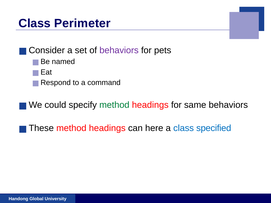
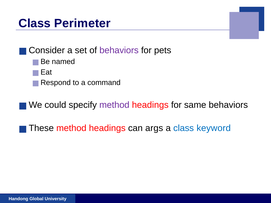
method at (114, 105) colour: green -> purple
here: here -> args
specified: specified -> keyword
